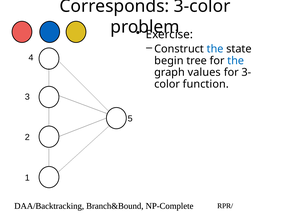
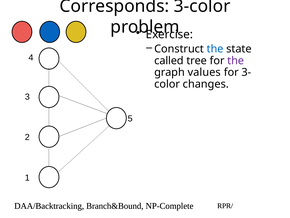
begin: begin -> called
the at (236, 60) colour: blue -> purple
function: function -> changes
